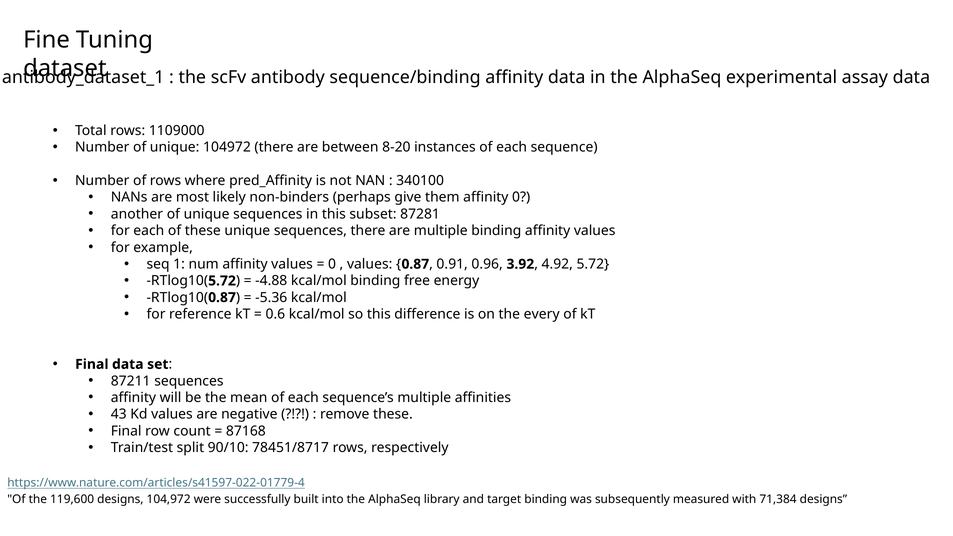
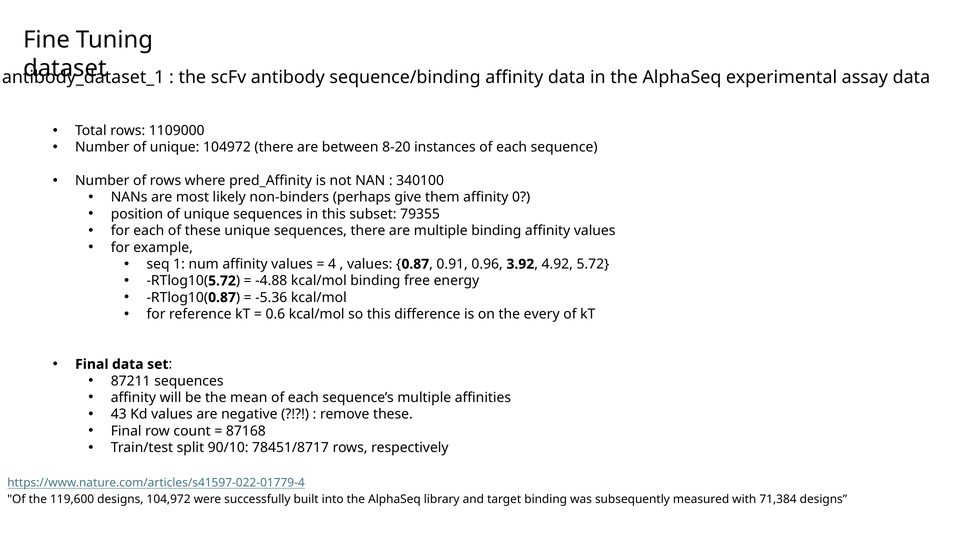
another: another -> position
87281: 87281 -> 79355
0 at (332, 264): 0 -> 4
